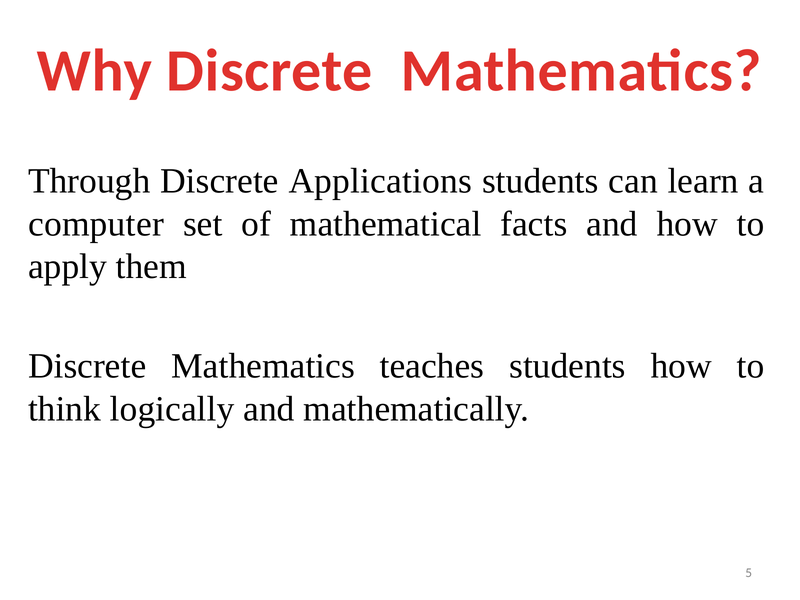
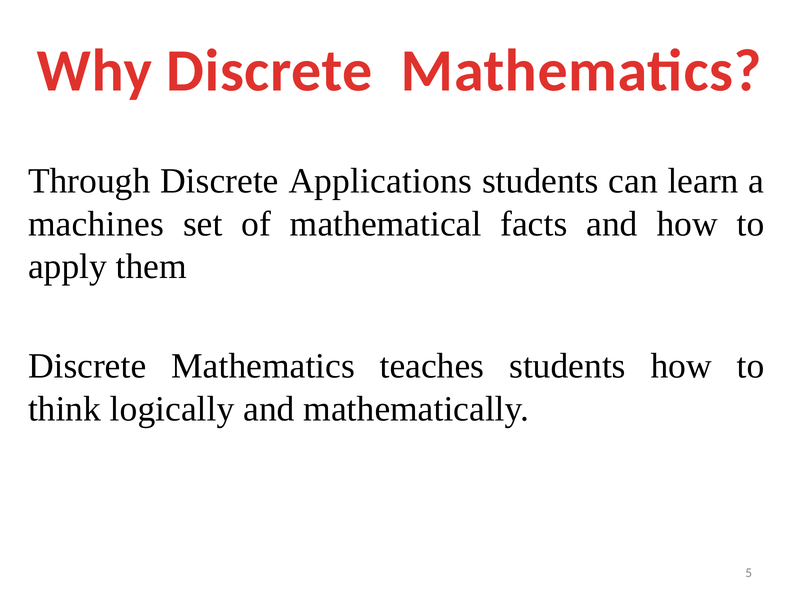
computer: computer -> machines
